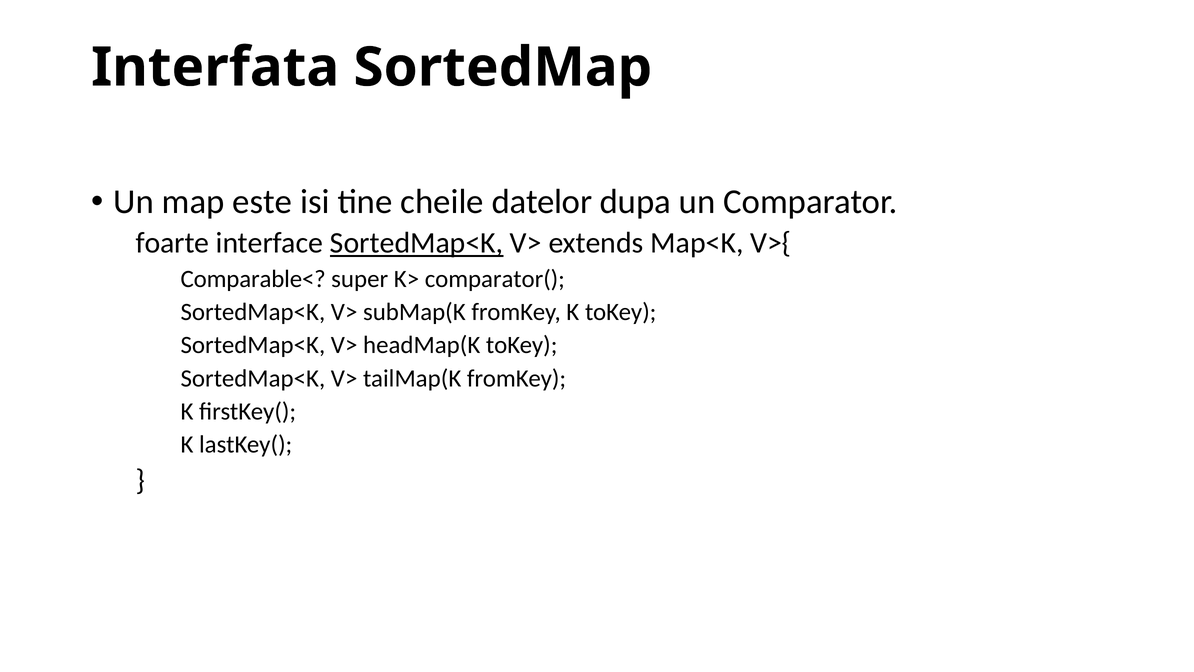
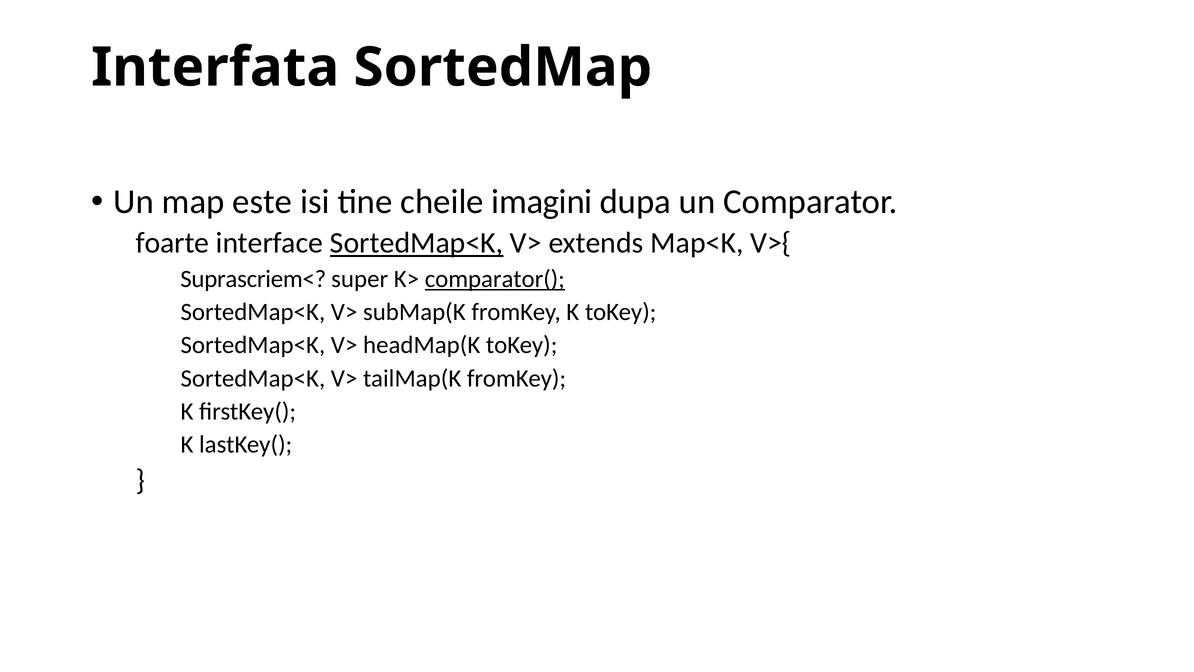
datelor: datelor -> imagini
Comparable<: Comparable< -> Suprascriem<
comparator( underline: none -> present
